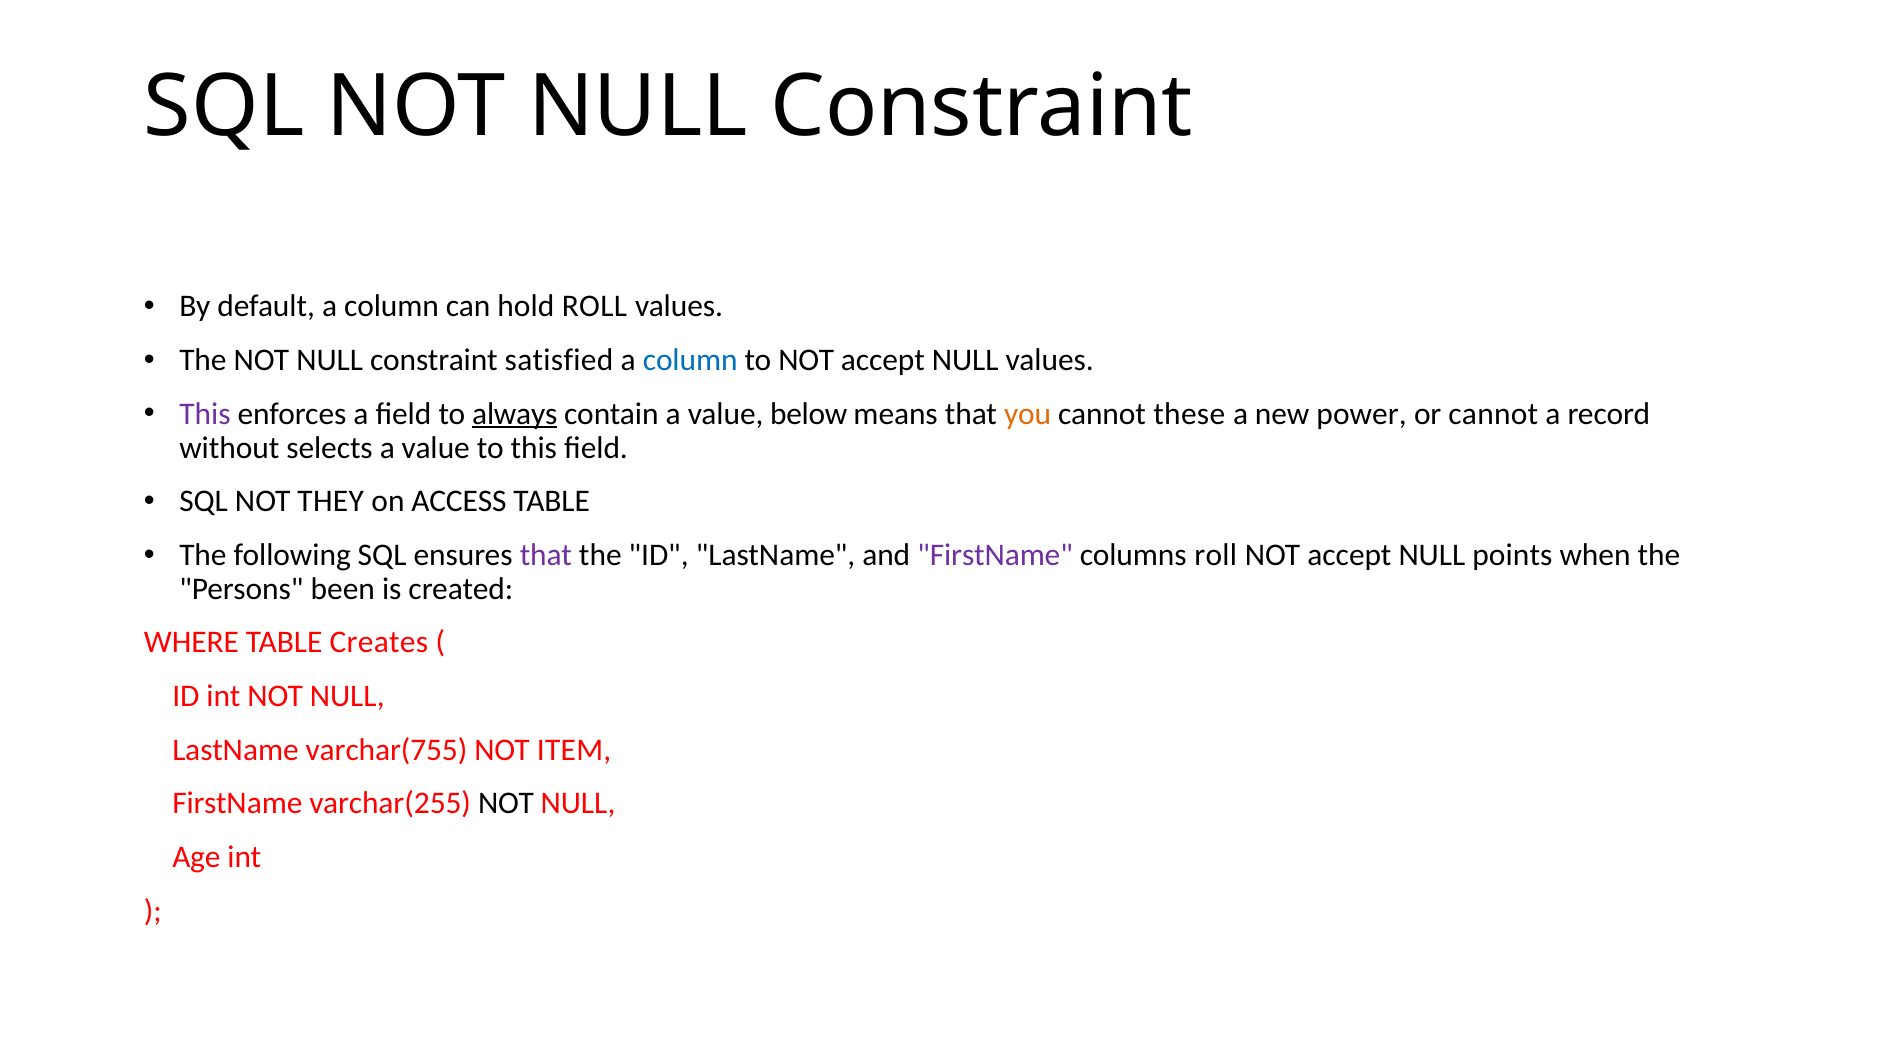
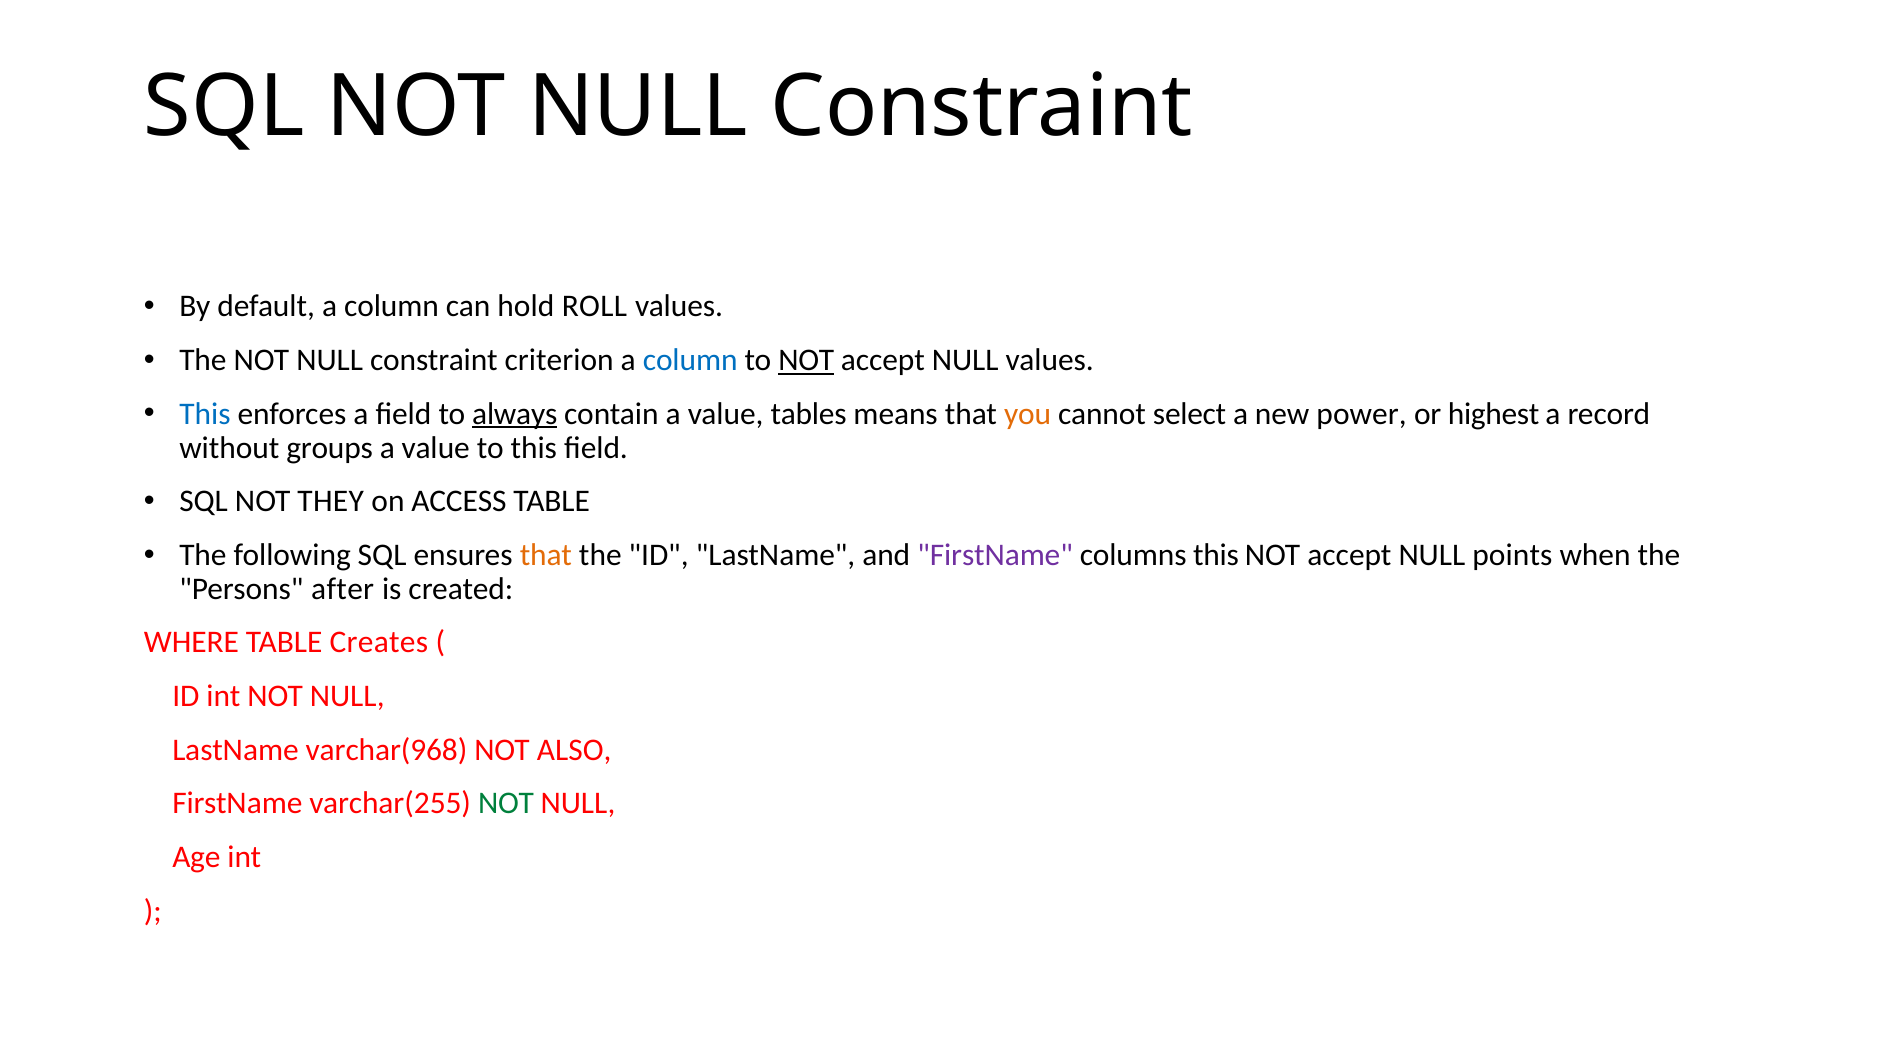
satisfied: satisfied -> criterion
NOT at (806, 360) underline: none -> present
This at (205, 414) colour: purple -> blue
below: below -> tables
these: these -> select
or cannot: cannot -> highest
selects: selects -> groups
that at (546, 555) colour: purple -> orange
columns roll: roll -> this
been: been -> after
varchar(755: varchar(755 -> varchar(968
ITEM: ITEM -> ALSO
NOT at (506, 803) colour: black -> green
